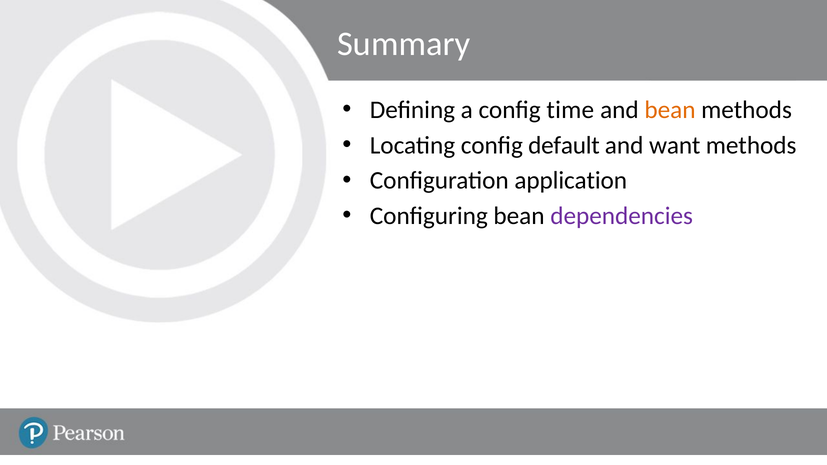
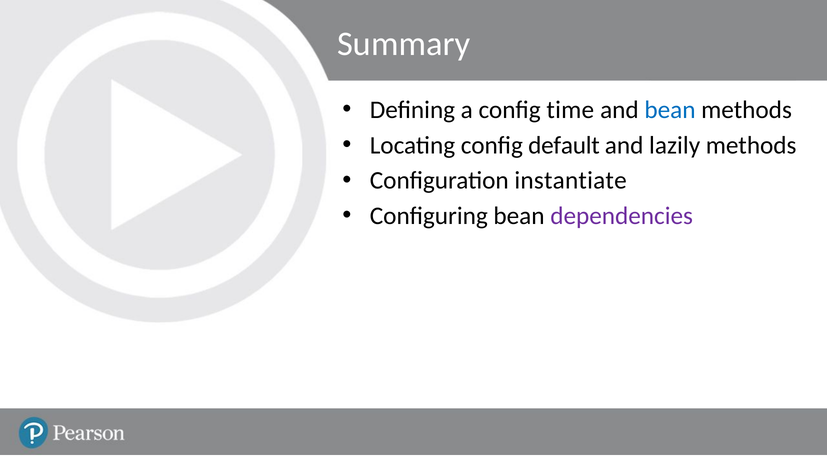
bean at (670, 110) colour: orange -> blue
want: want -> lazily
application: application -> instantiate
